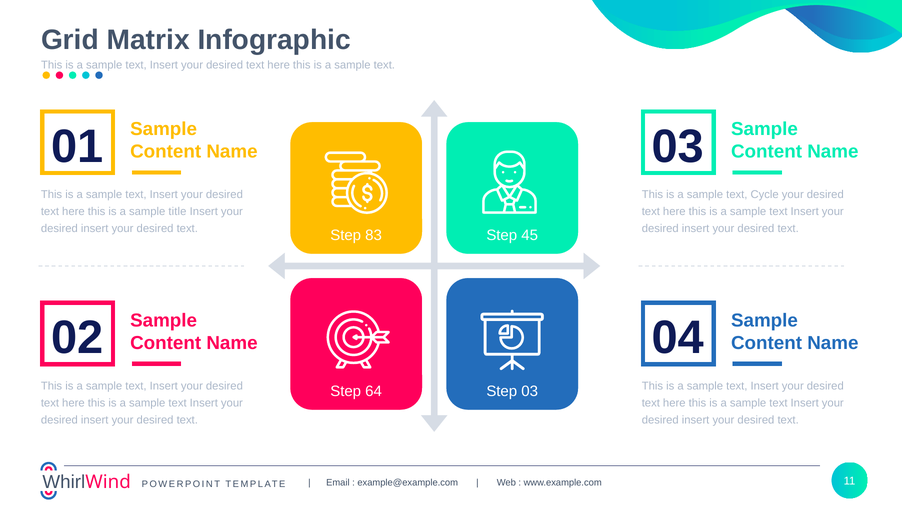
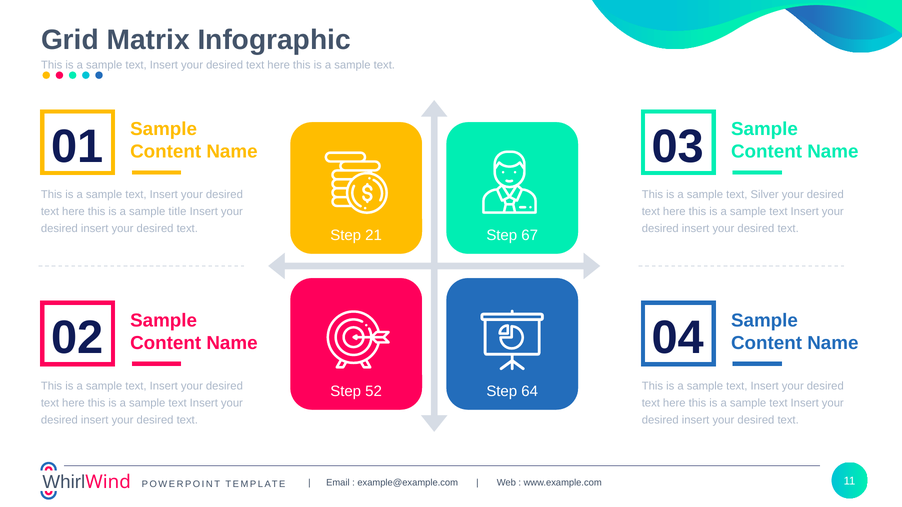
Cycle: Cycle -> Silver
83: 83 -> 21
45: 45 -> 67
64: 64 -> 52
03 at (530, 391): 03 -> 64
